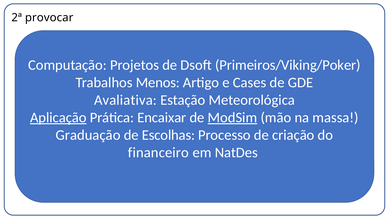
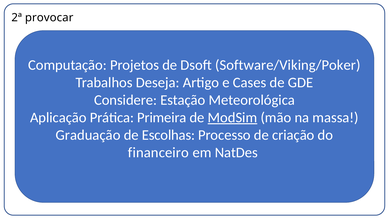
Primeiros/Viking/Poker: Primeiros/Viking/Poker -> Software/Viking/Poker
Menos: Menos -> Deseja
Avaliativa: Avaliativa -> Considere
Aplicação underline: present -> none
Encaixar: Encaixar -> Primeira
